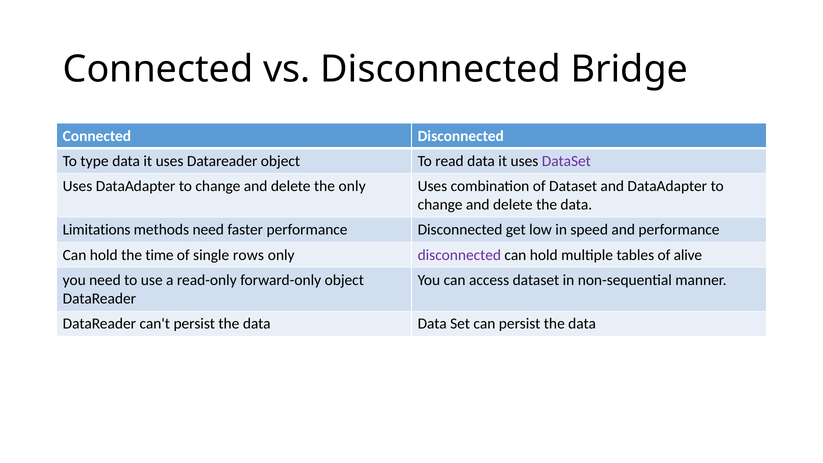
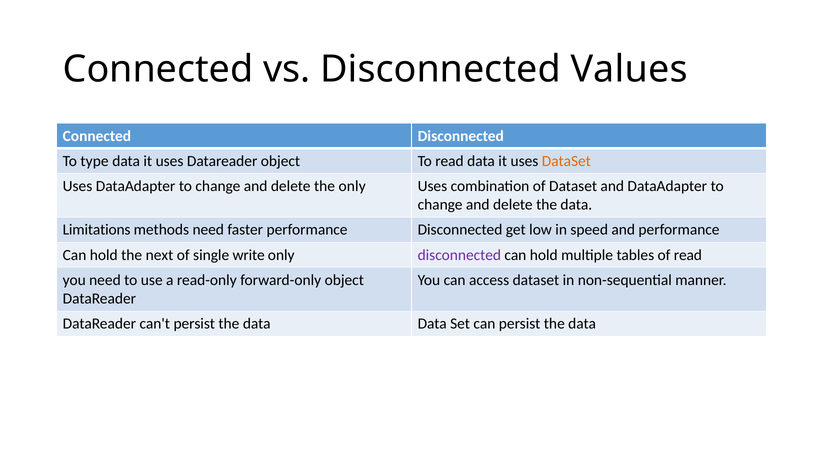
Bridge: Bridge -> Values
DataSet at (566, 161) colour: purple -> orange
time: time -> next
rows: rows -> write
of alive: alive -> read
